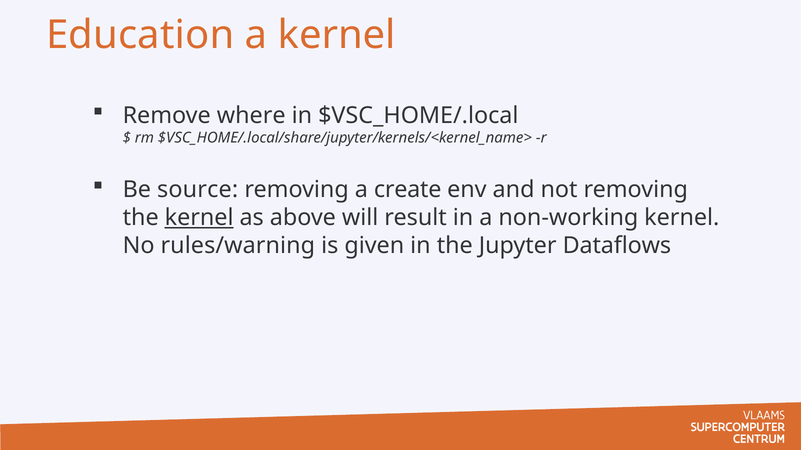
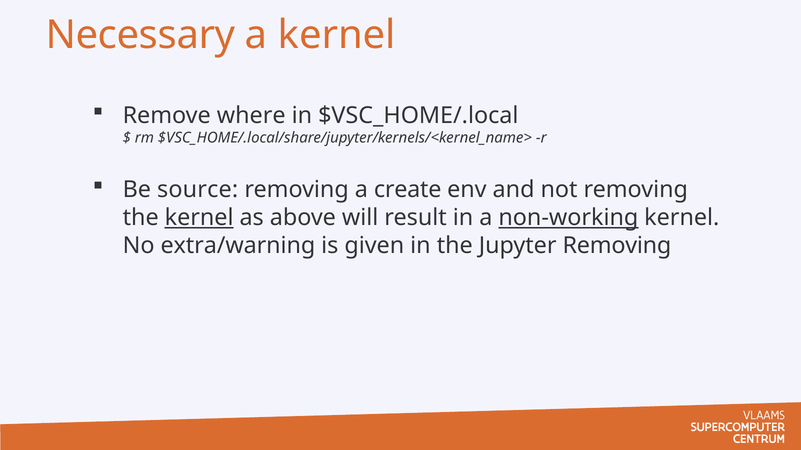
Education: Education -> Necessary
non-working underline: none -> present
rules/warning: rules/warning -> extra/warning
Jupyter Dataflows: Dataflows -> Removing
